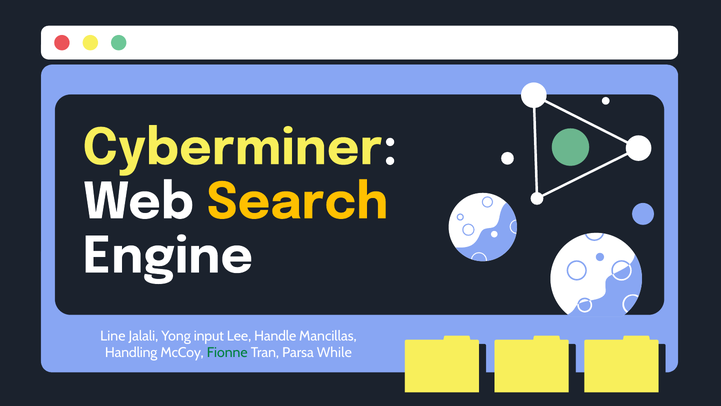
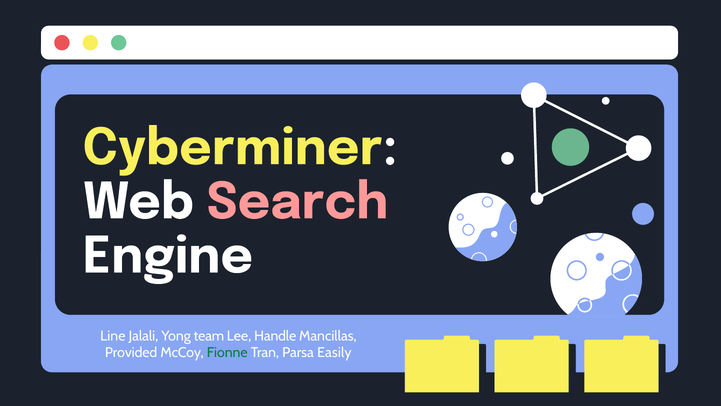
Search colour: yellow -> pink
input: input -> team
Handling: Handling -> Provided
While: While -> Easily
